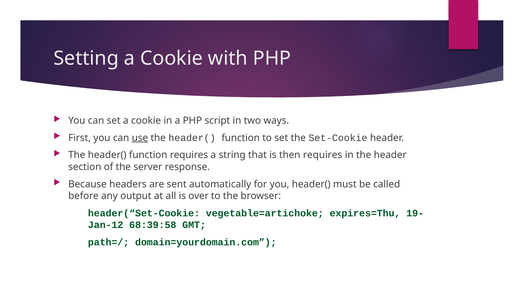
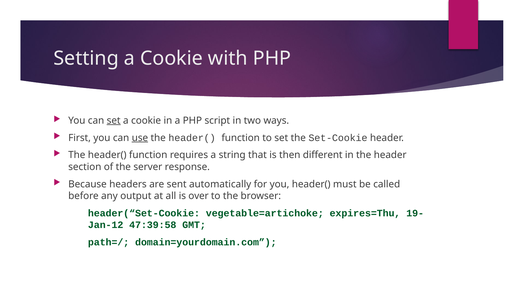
set at (114, 120) underline: none -> present
then requires: requires -> different
68:39:58: 68:39:58 -> 47:39:58
